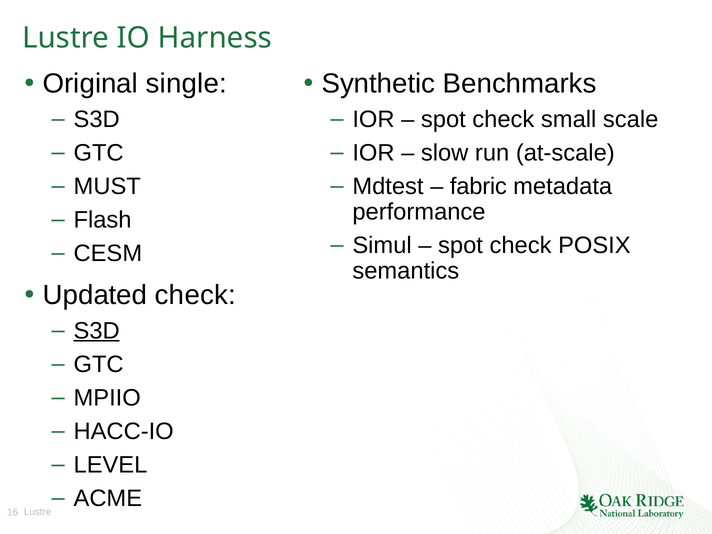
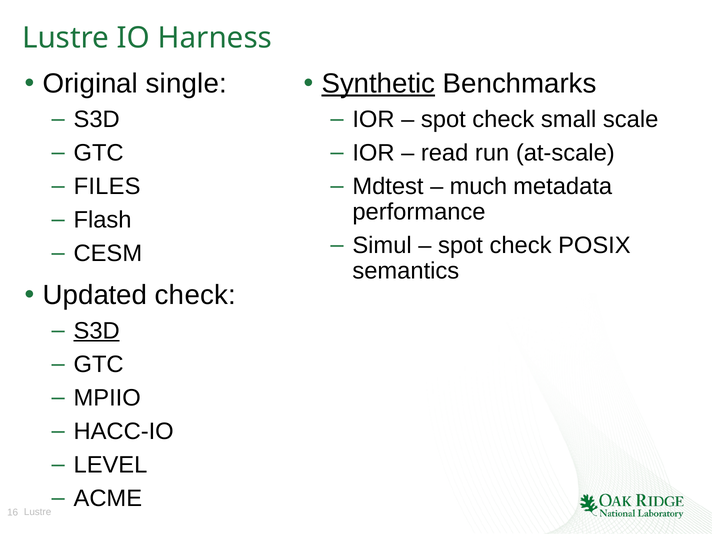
Synthetic underline: none -> present
slow: slow -> read
fabric: fabric -> much
MUST: MUST -> FILES
